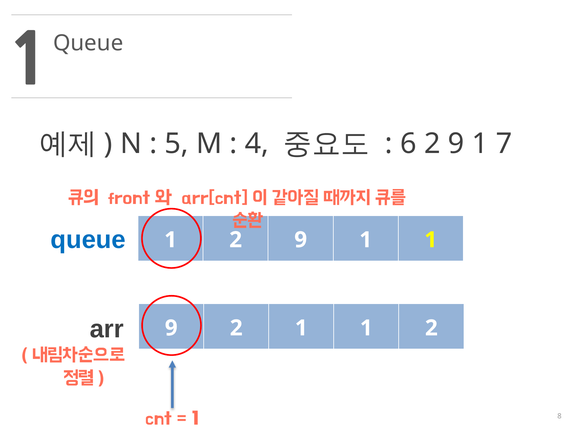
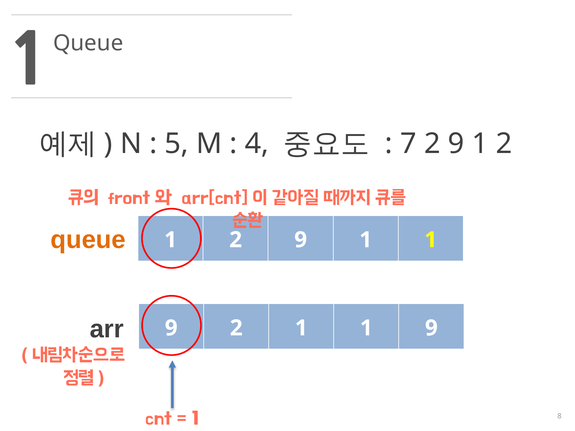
6: 6 -> 7
9 1 7: 7 -> 2
queue at (88, 240) colour: blue -> orange
1 1 2: 2 -> 9
